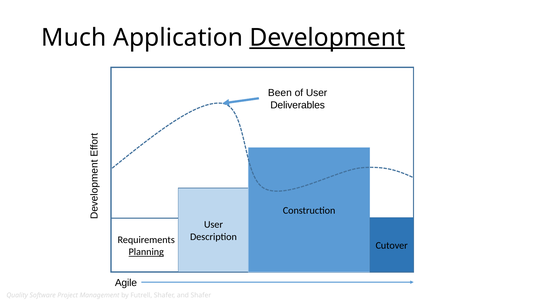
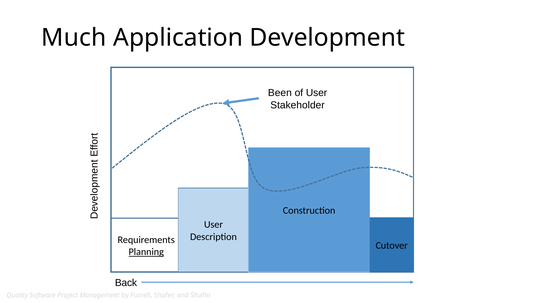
Development underline: present -> none
Deliverables: Deliverables -> Stakeholder
Agile: Agile -> Back
